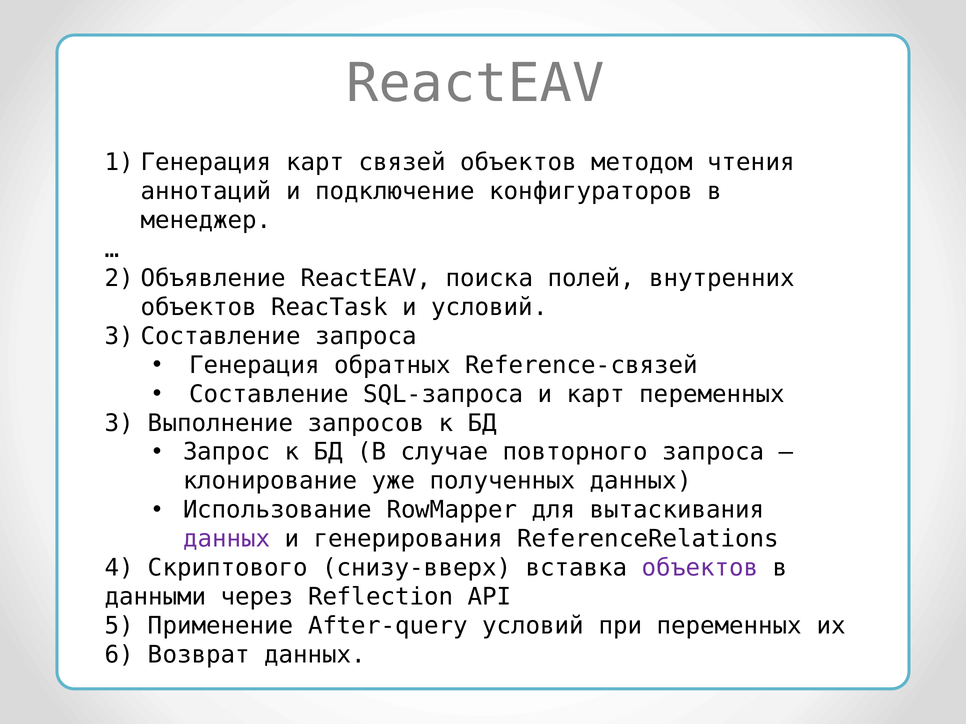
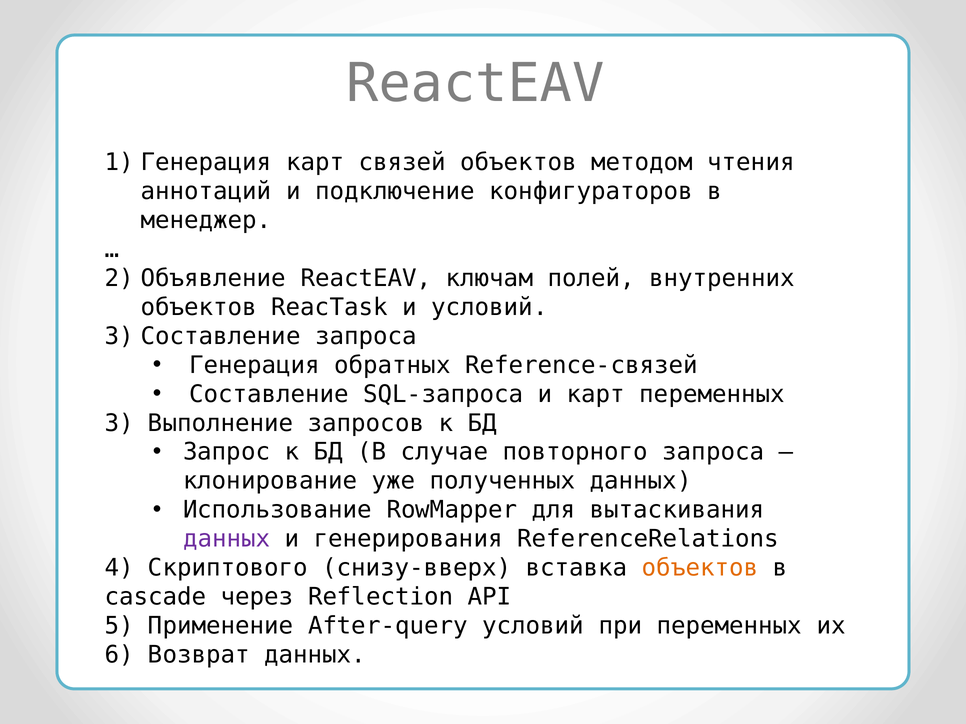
поиска: поиска -> ключам
объектов at (700, 568) colour: purple -> orange
данными: данными -> cascade
